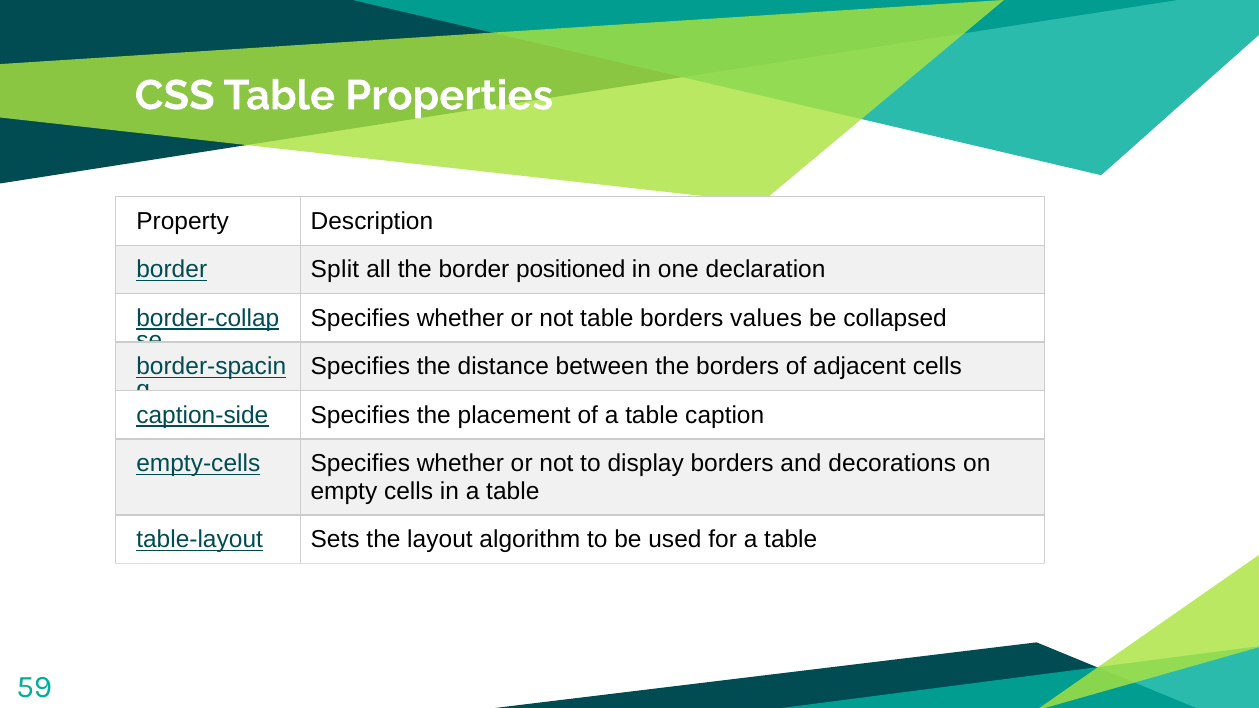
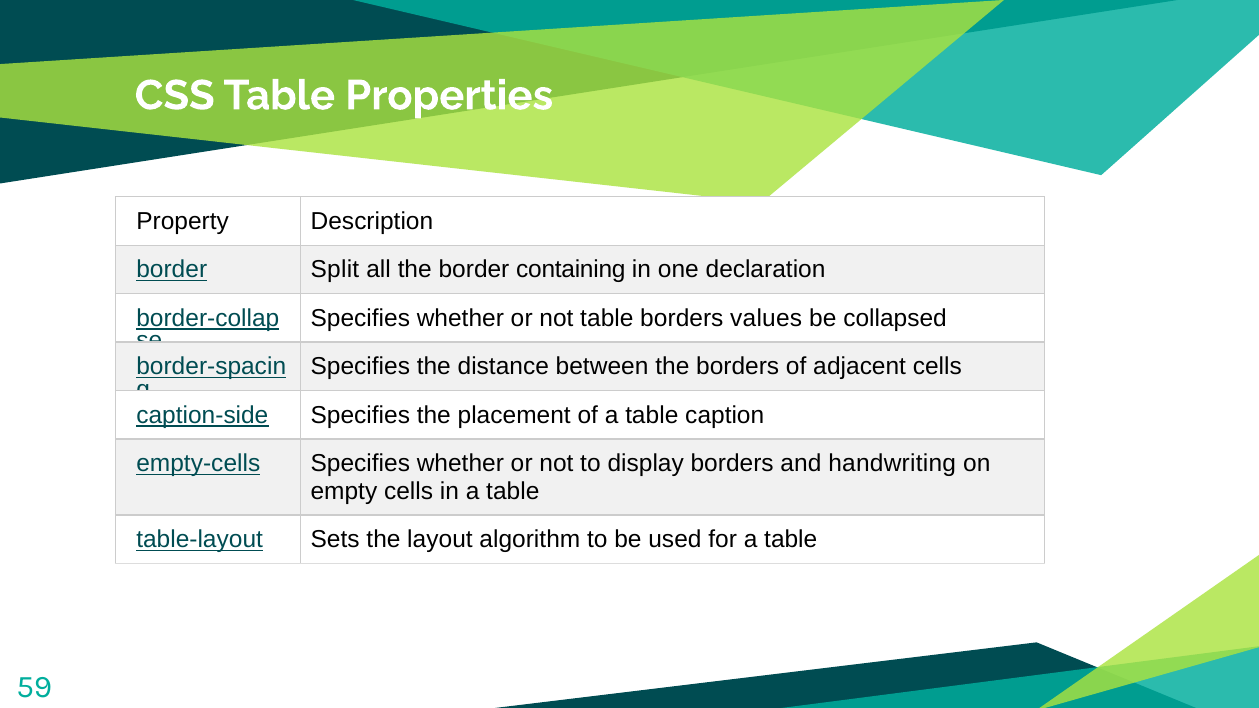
positioned: positioned -> containing
decorations: decorations -> handwriting
